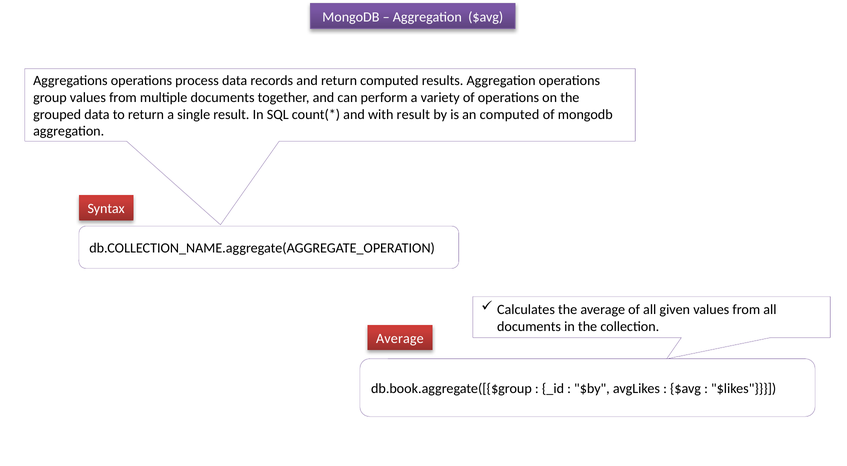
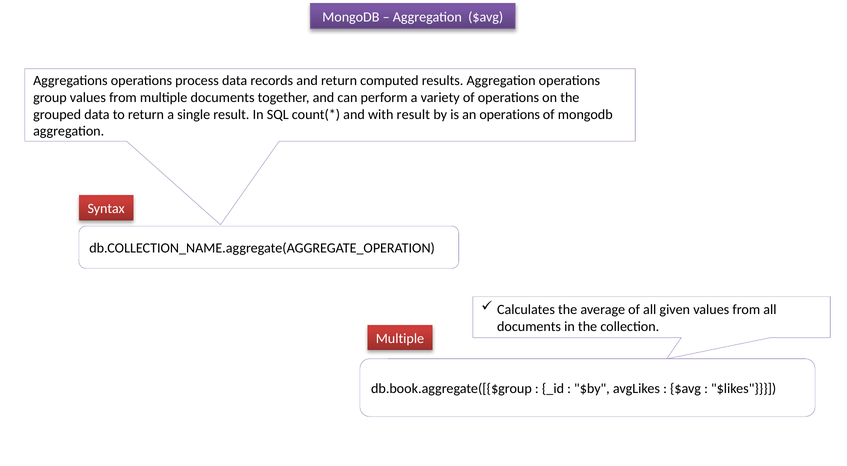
an computed: computed -> operations
Average at (400, 338): Average -> Multiple
